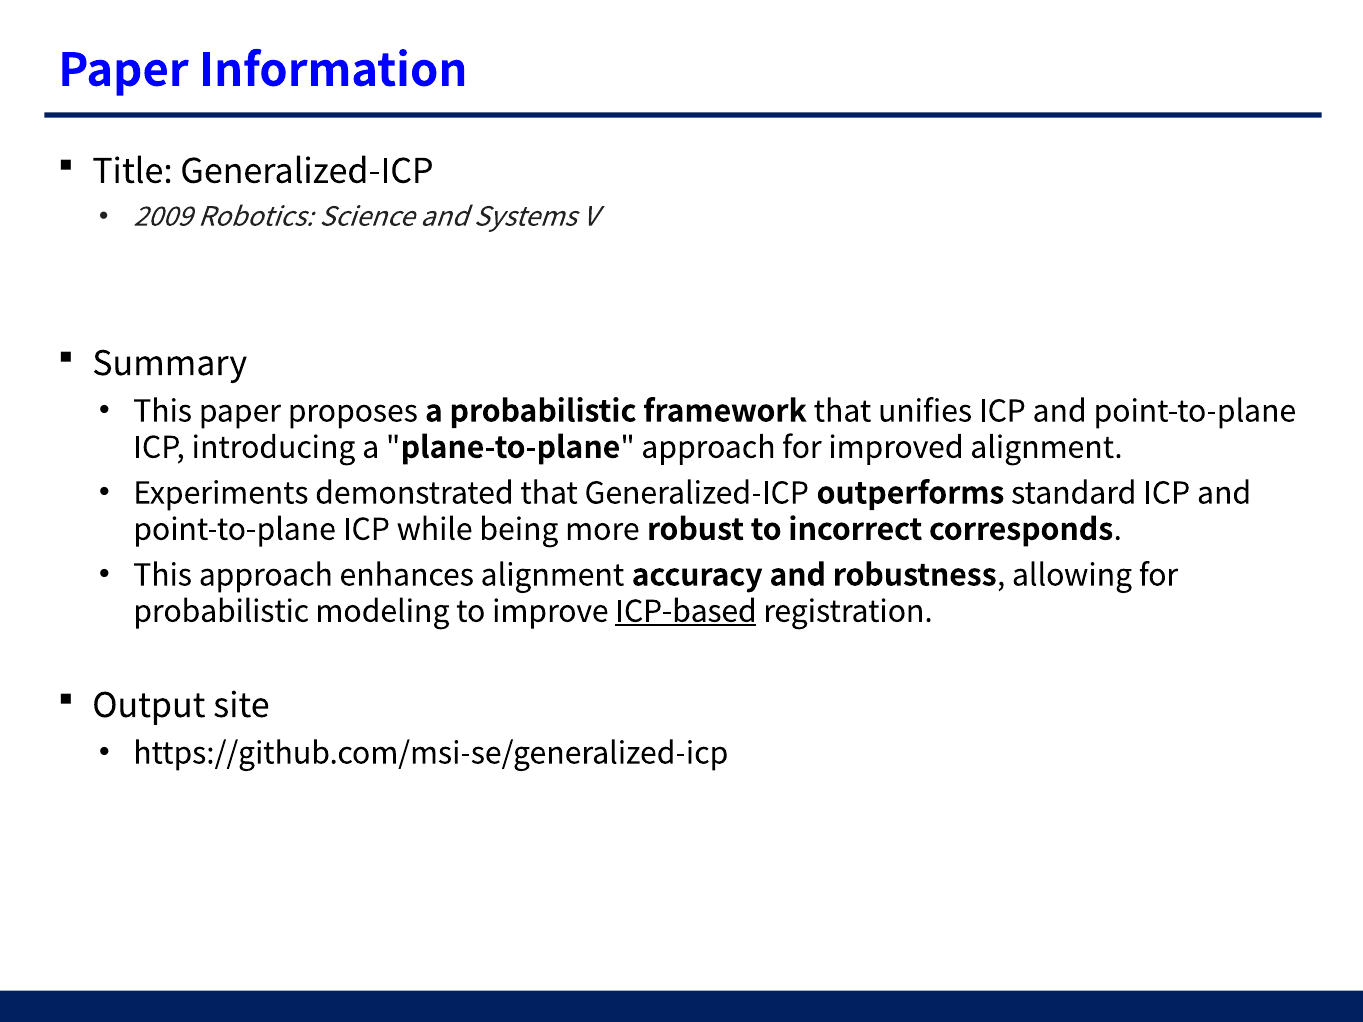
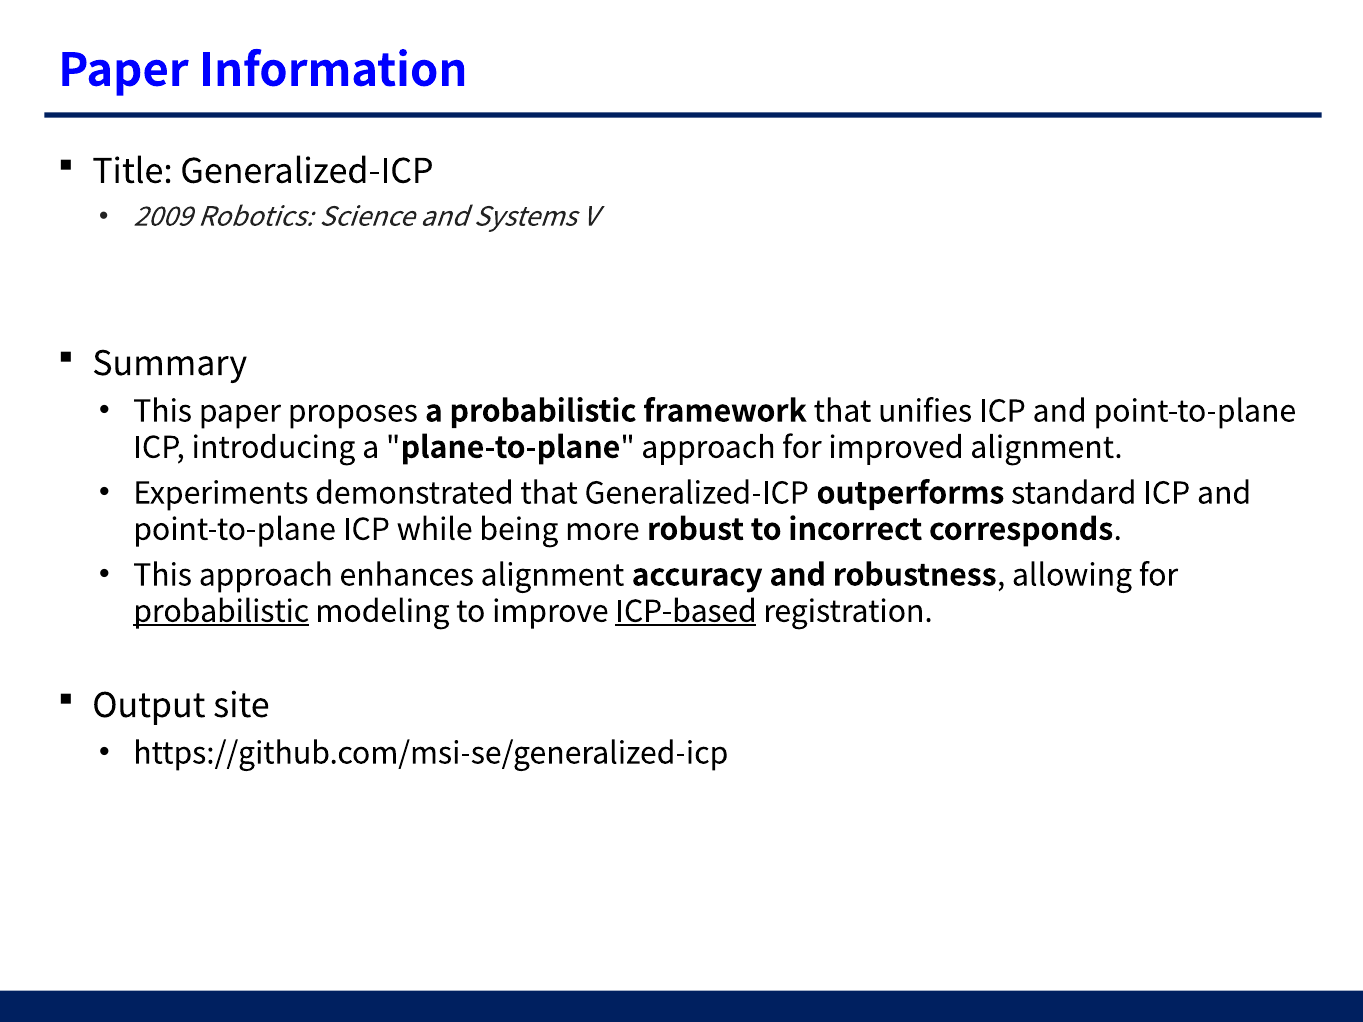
probabilistic at (221, 612) underline: none -> present
